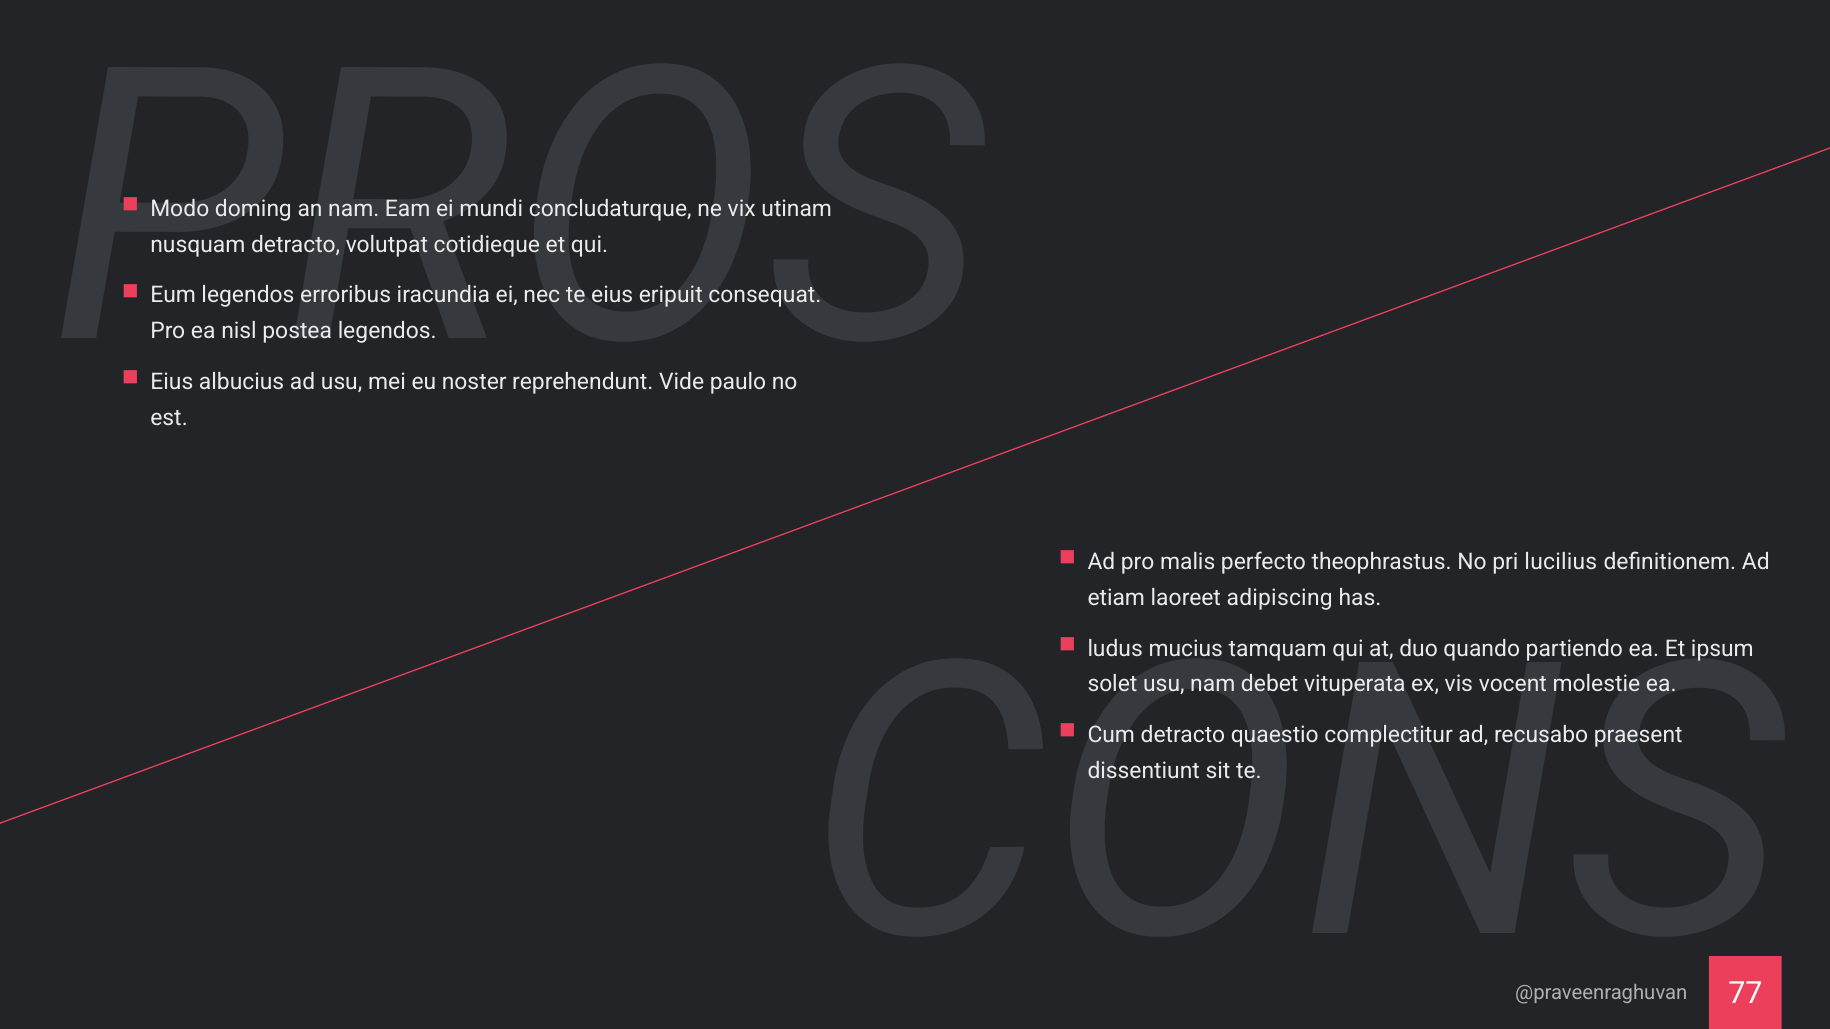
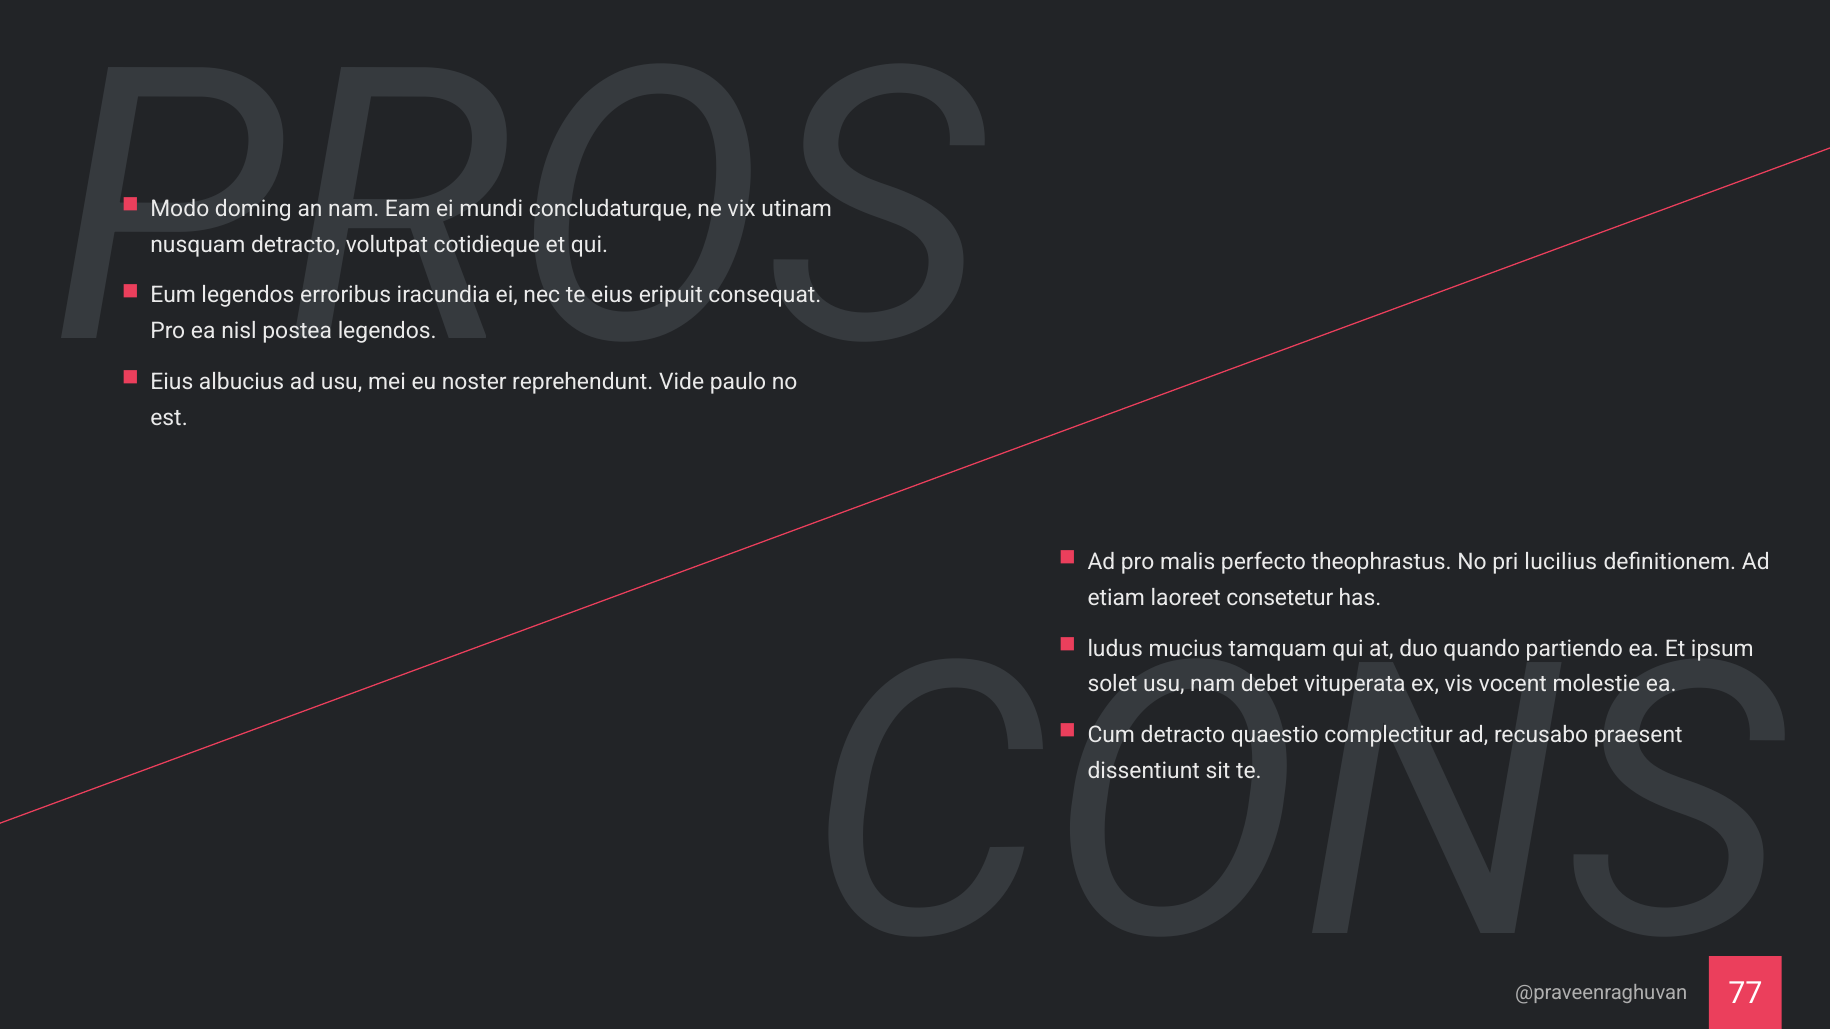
adipiscing: adipiscing -> consetetur
